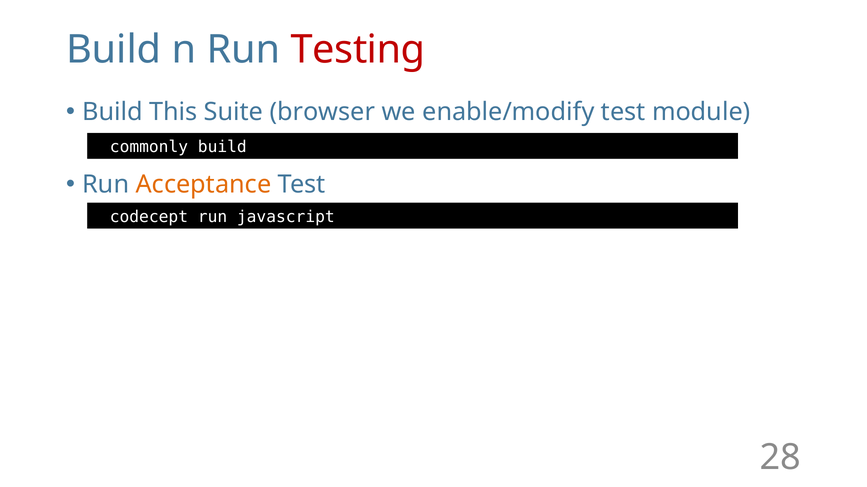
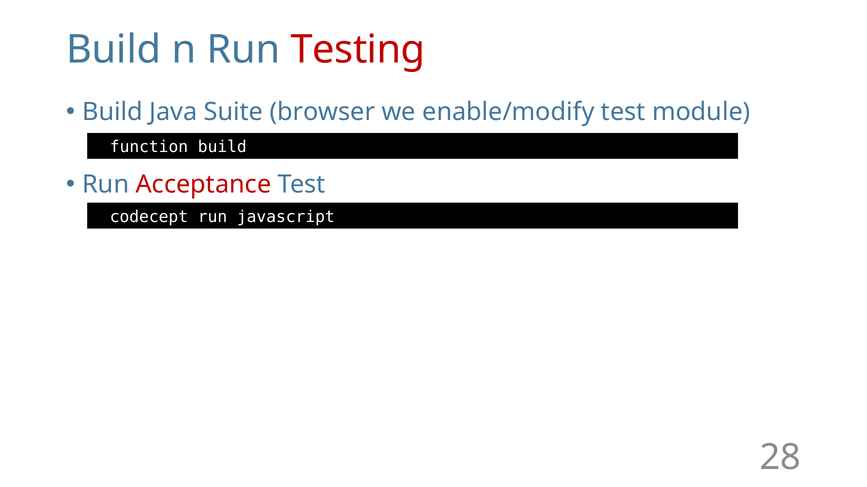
This: This -> Java
commonly: commonly -> function
Acceptance colour: orange -> red
